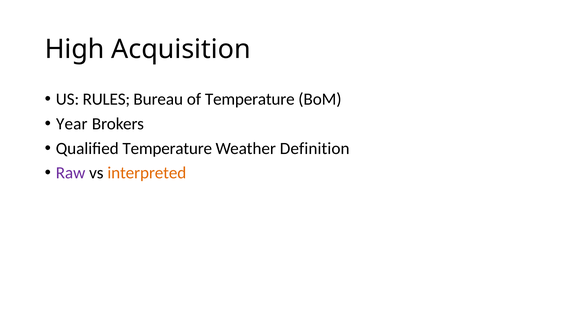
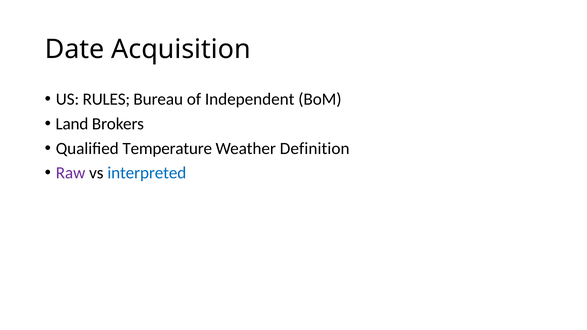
High: High -> Date
of Temperature: Temperature -> Independent
Year: Year -> Land
interpreted colour: orange -> blue
